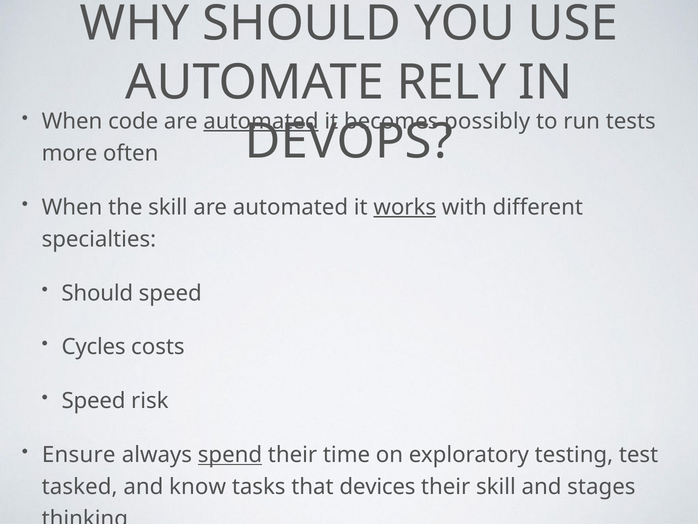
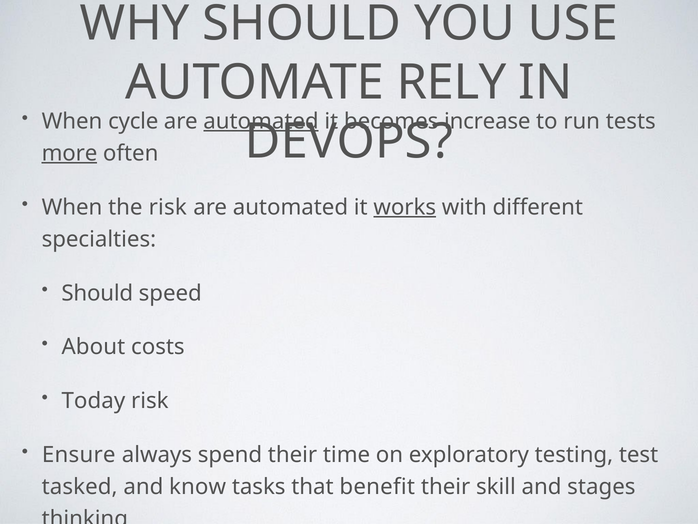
code: code -> cycle
possibly: possibly -> increase
more underline: none -> present
the skill: skill -> risk
Cycles: Cycles -> About
Speed at (94, 401): Speed -> Today
spend underline: present -> none
devices: devices -> benefit
